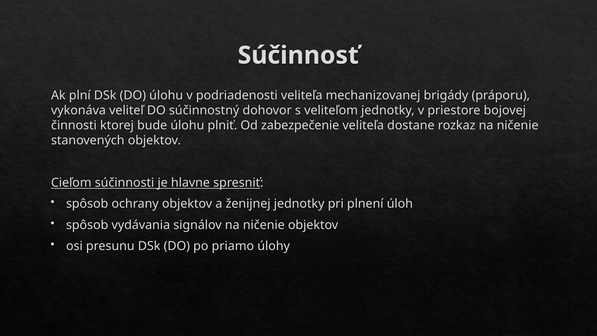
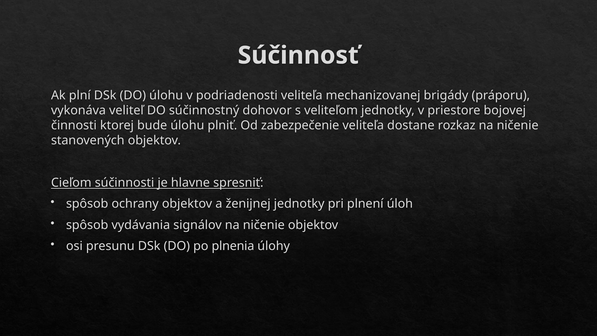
priamo: priamo -> plnenia
